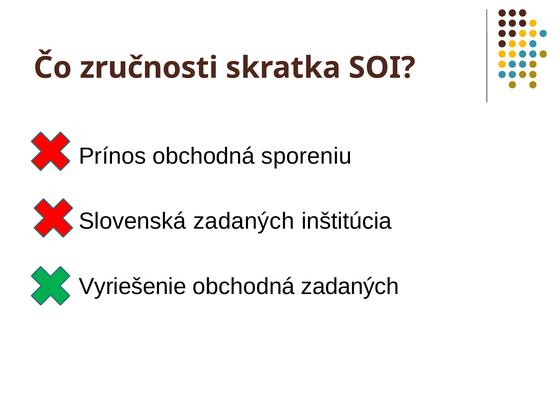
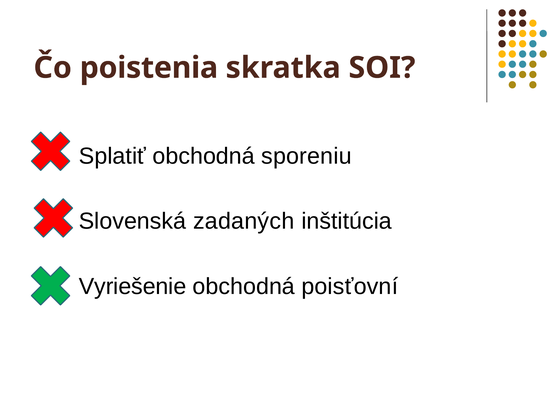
zručnosti: zručnosti -> poistenia
Prínos: Prínos -> Splatiť
obchodná zadaných: zadaných -> poisťovní
